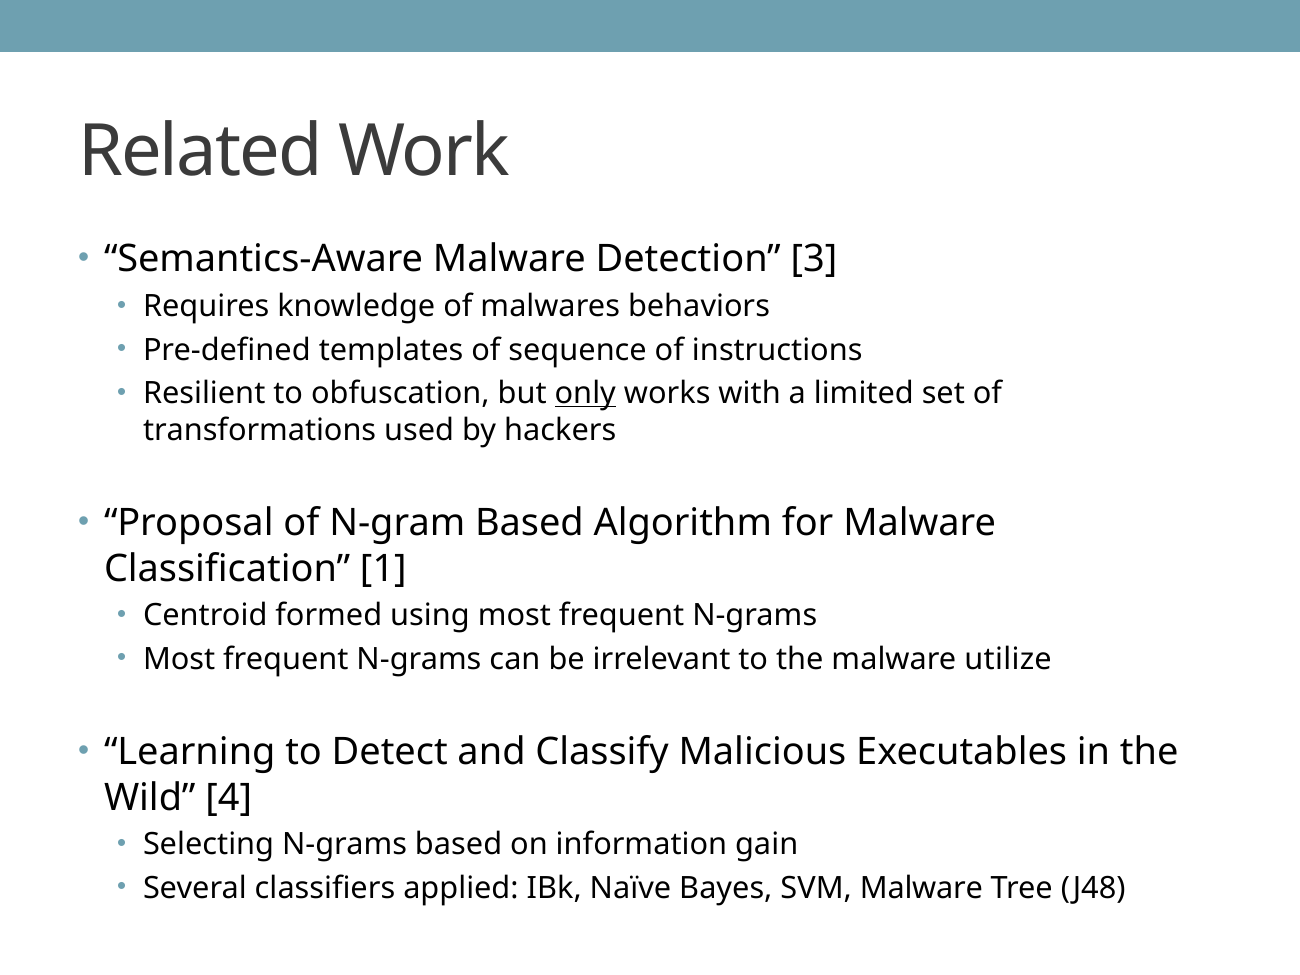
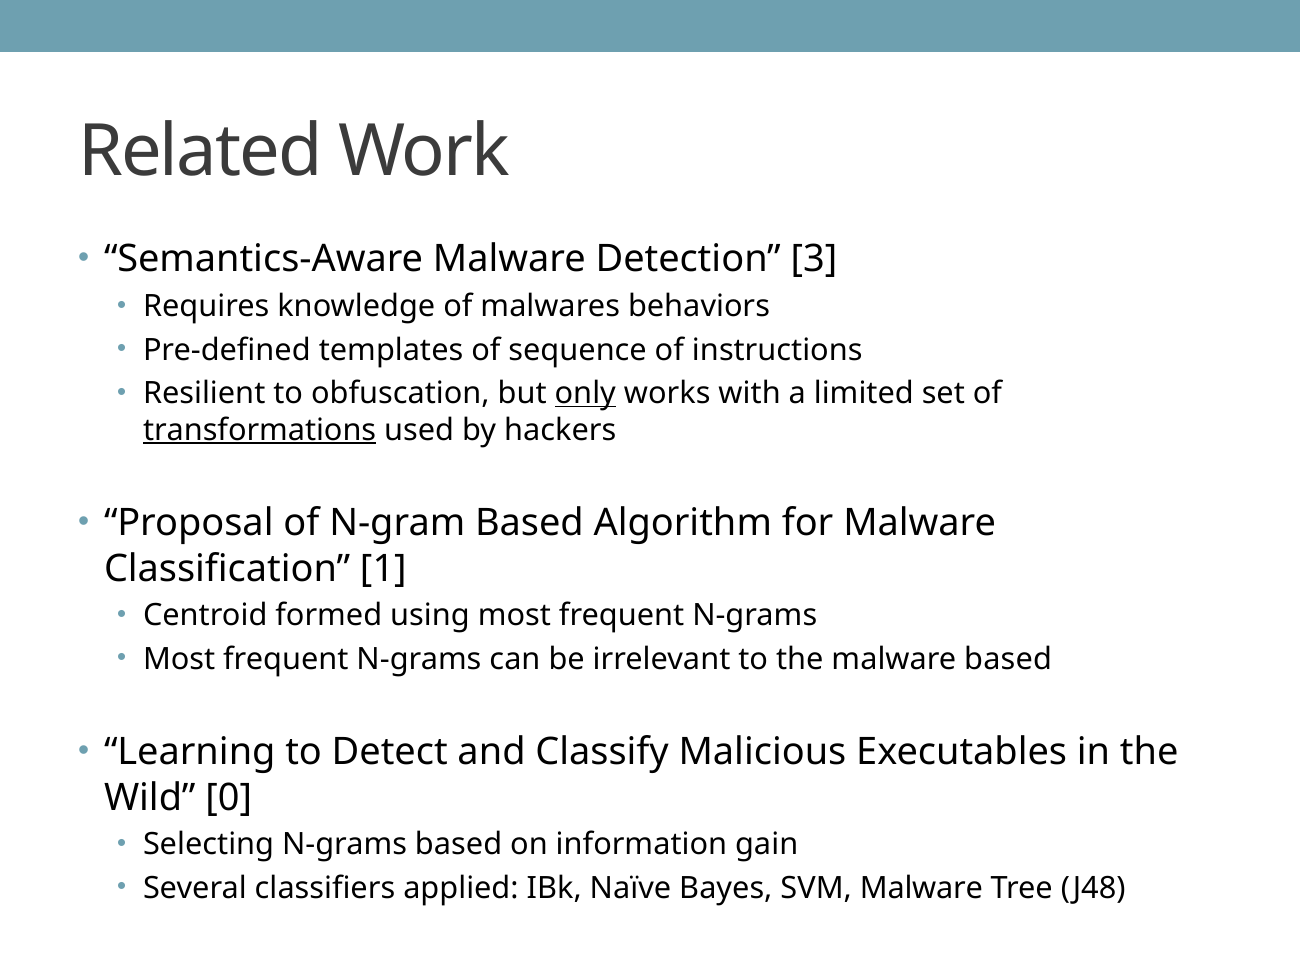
transformations underline: none -> present
malware utilize: utilize -> based
4: 4 -> 0
